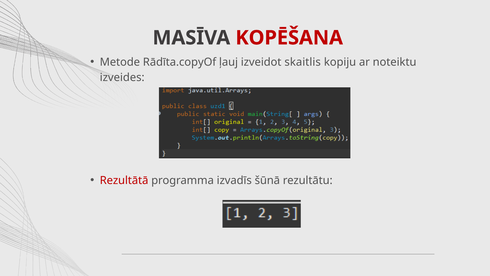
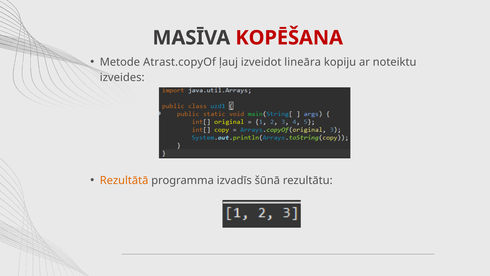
Rādīta.copyOf: Rādīta.copyOf -> Atrast.copyOf
skaitlis: skaitlis -> lineāra
Rezultātā colour: red -> orange
